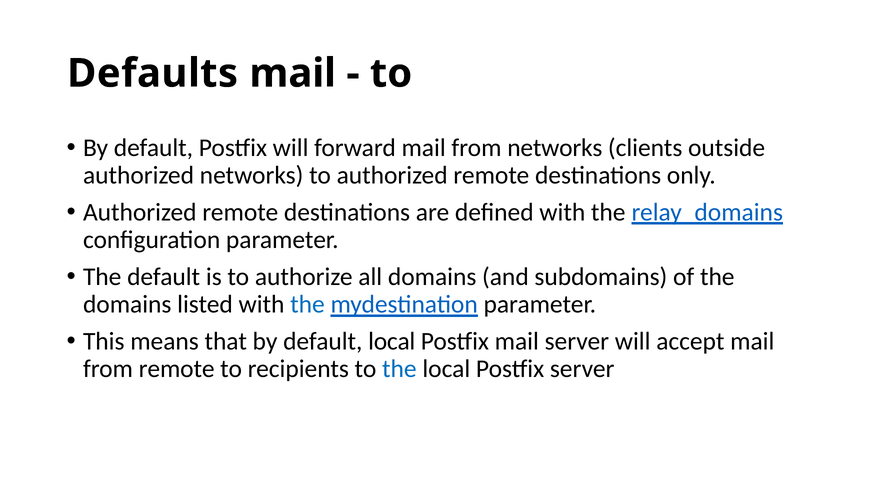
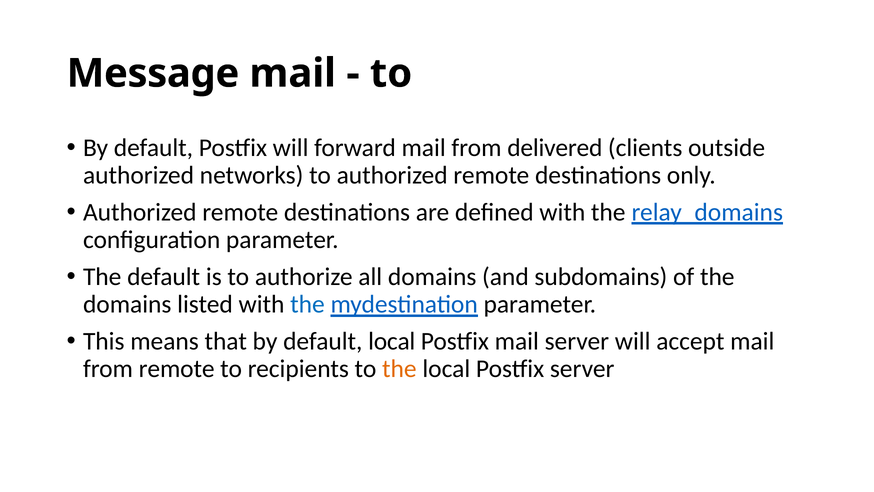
Defaults: Defaults -> Message
from networks: networks -> delivered
the at (399, 369) colour: blue -> orange
